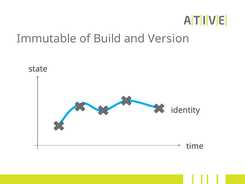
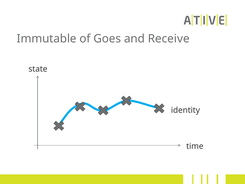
Build: Build -> Goes
Version: Version -> Receive
